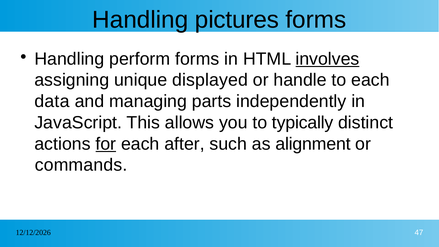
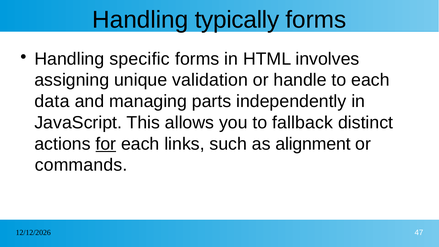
pictures: pictures -> typically
perform: perform -> specific
involves underline: present -> none
displayed: displayed -> validation
typically: typically -> fallback
after: after -> links
